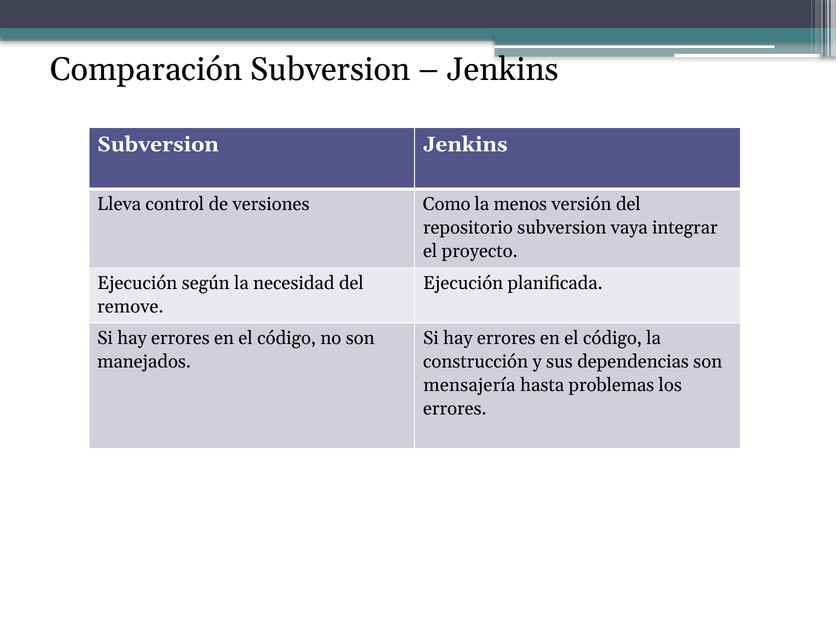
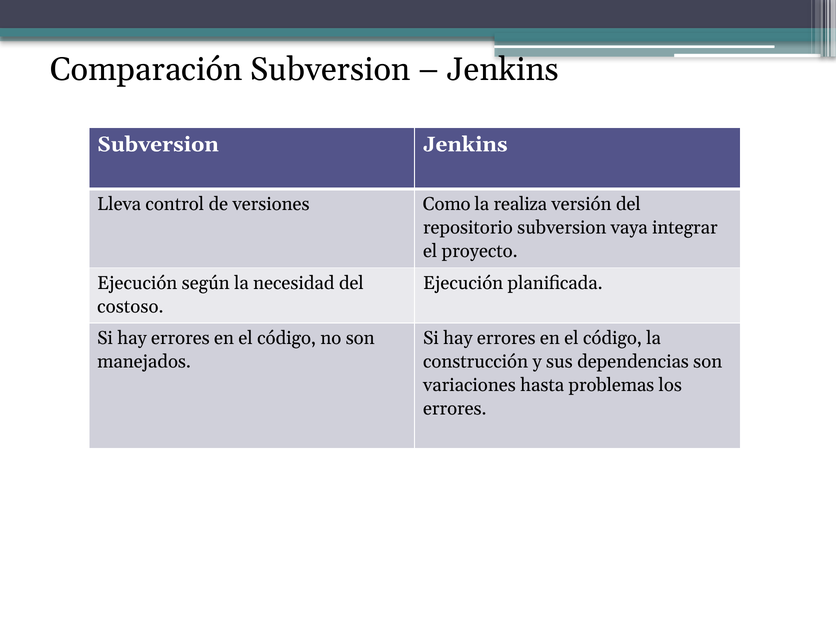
menos: menos -> realiza
remove: remove -> costoso
mensajería: mensajería -> variaciones
